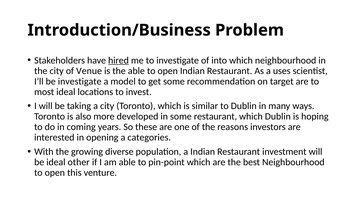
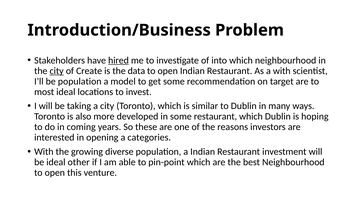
city at (57, 71) underline: none -> present
Venue: Venue -> Create
the able: able -> data
a uses: uses -> with
be investigate: investigate -> population
